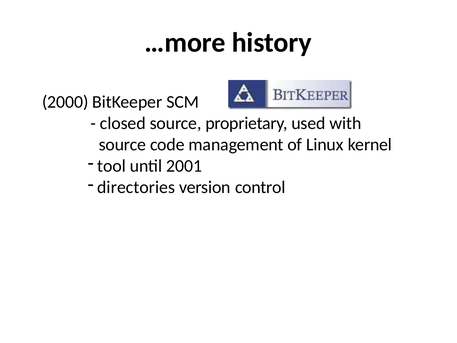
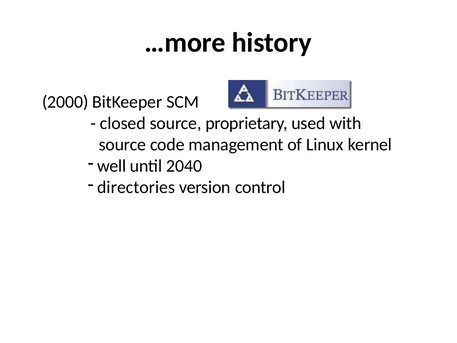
tool: tool -> well
2001: 2001 -> 2040
